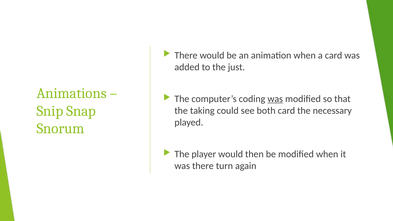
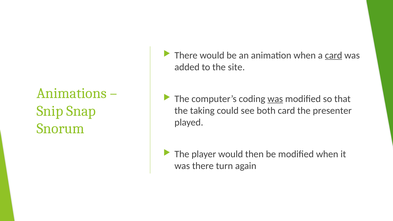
card at (334, 55) underline: none -> present
just: just -> site
necessary: necessary -> presenter
